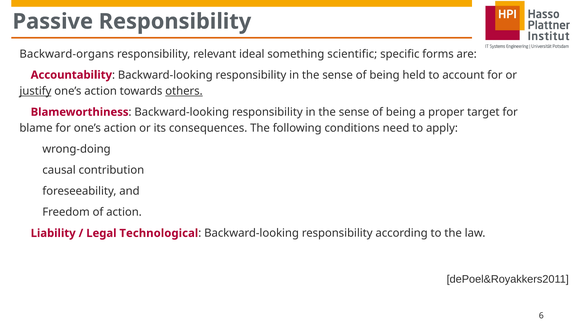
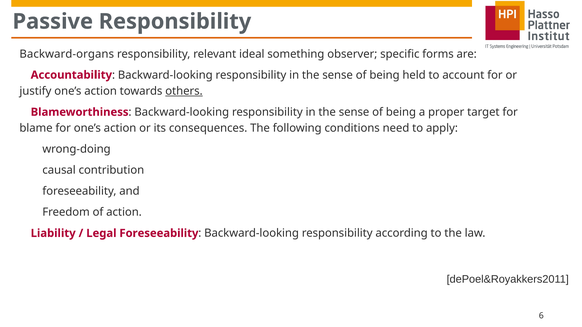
scientific: scientific -> observer
justify underline: present -> none
Technological: Technological -> Foreseeability
